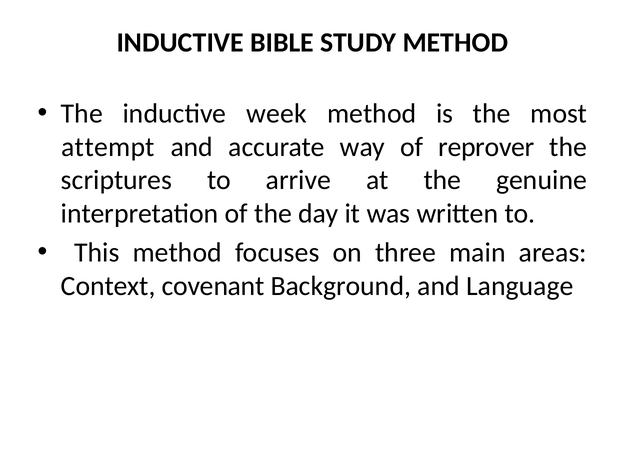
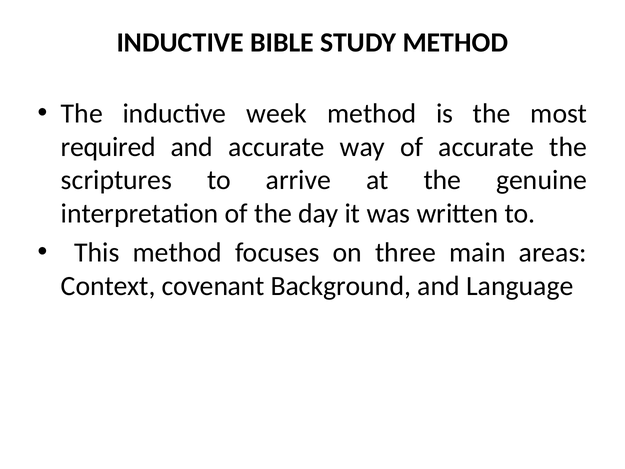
attempt: attempt -> required
of reprover: reprover -> accurate
